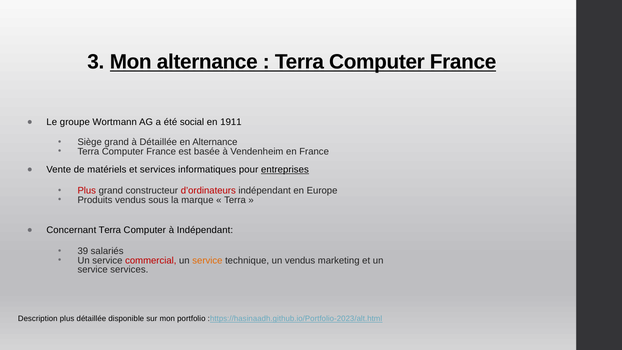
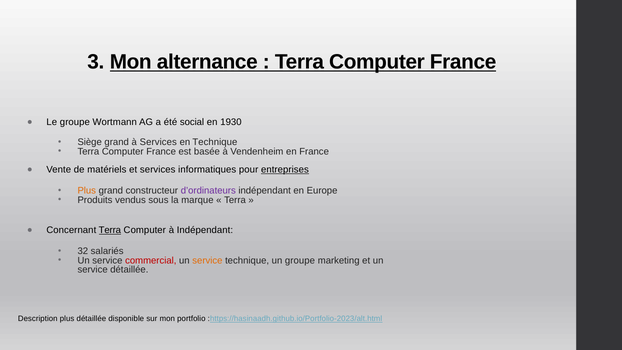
1911: 1911 -> 1930
à Détaillée: Détaillée -> Services
en Alternance: Alternance -> Technique
Plus at (87, 191) colour: red -> orange
d’ordinateurs colour: red -> purple
Terra at (110, 230) underline: none -> present
39: 39 -> 32
un vendus: vendus -> groupe
service services: services -> détaillée
